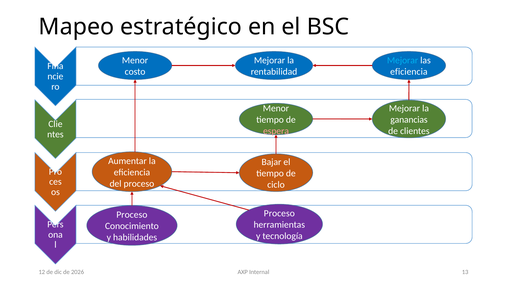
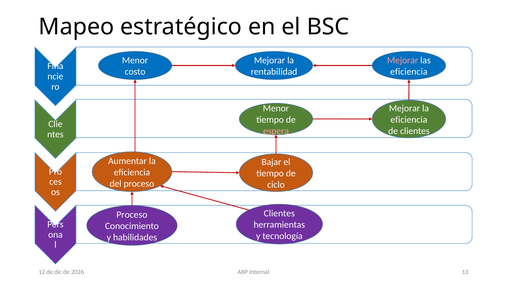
Mejorar at (403, 60) colour: light blue -> pink
ganancias at (409, 120): ganancias -> eficiencia
Proceso at (279, 214): Proceso -> Clientes
